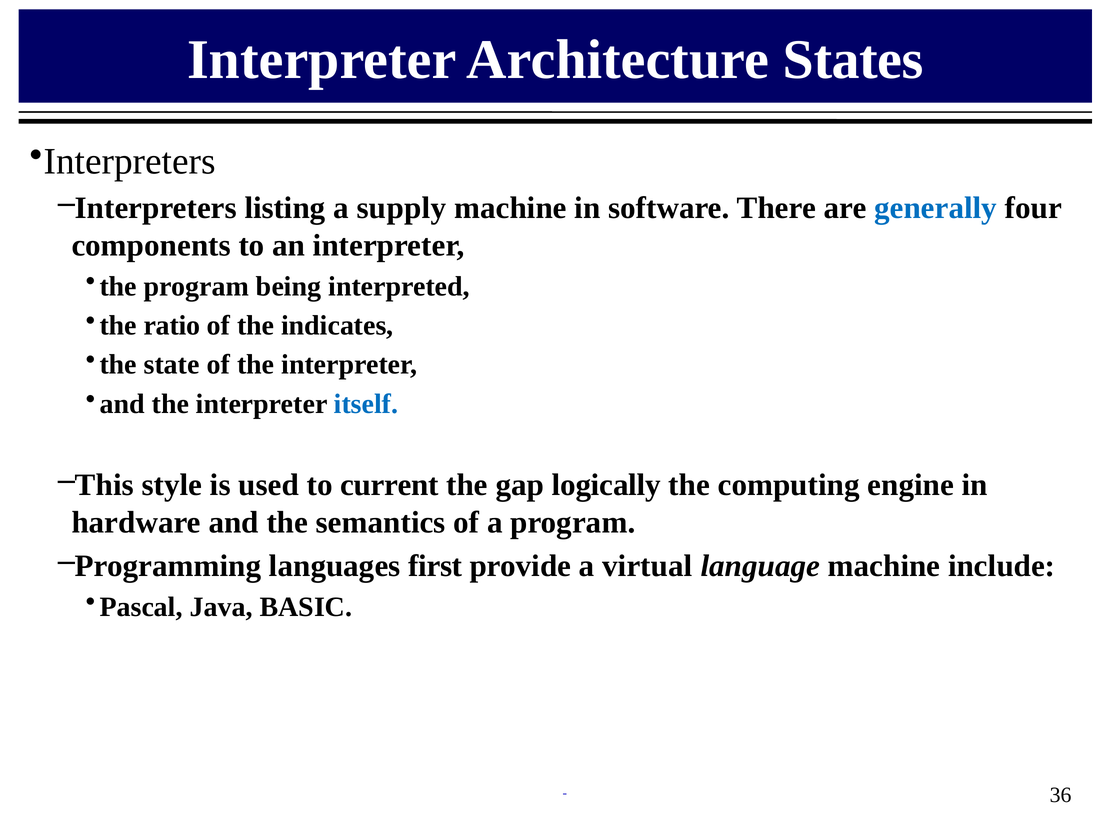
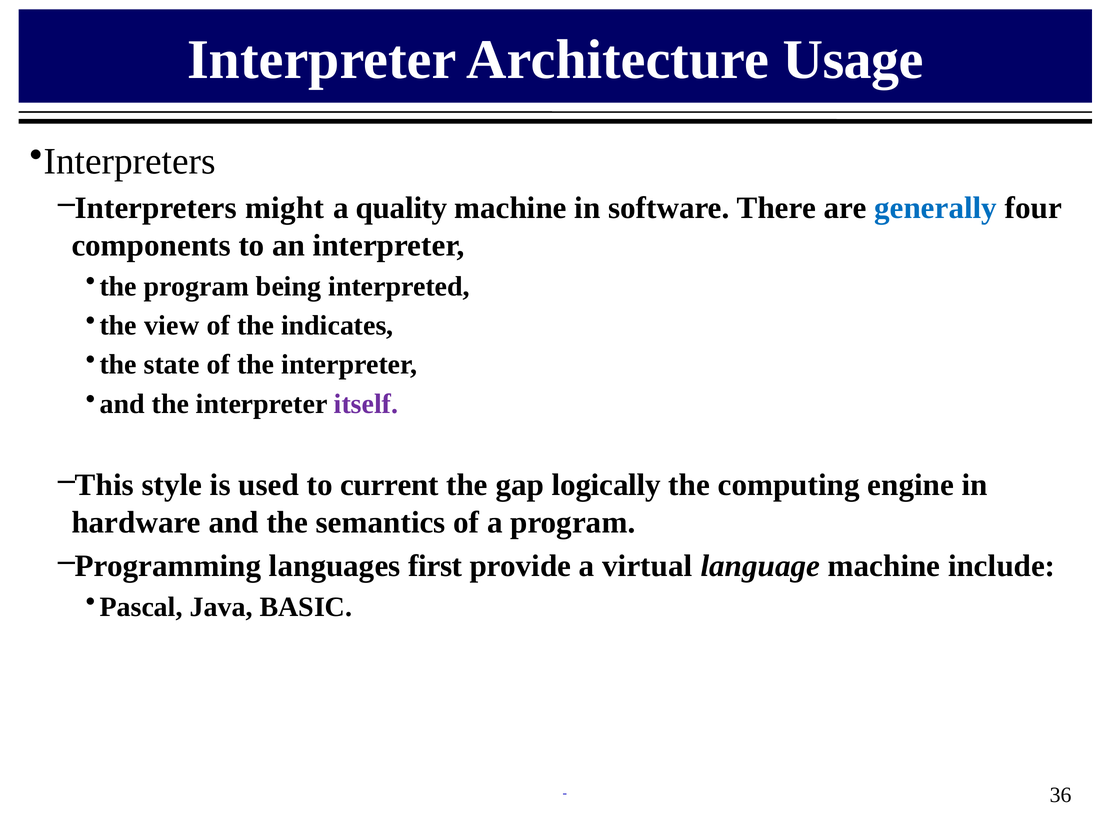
States: States -> Usage
listing: listing -> might
supply: supply -> quality
ratio: ratio -> view
itself colour: blue -> purple
